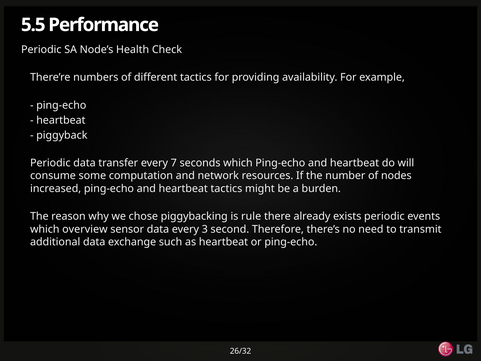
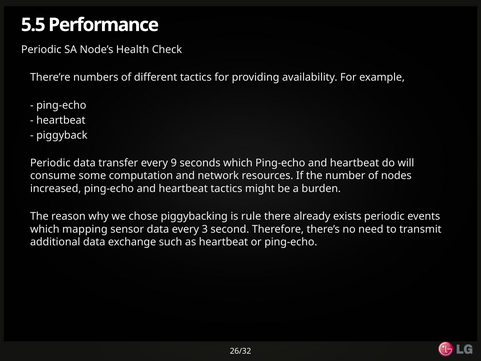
7: 7 -> 9
overview: overview -> mapping
